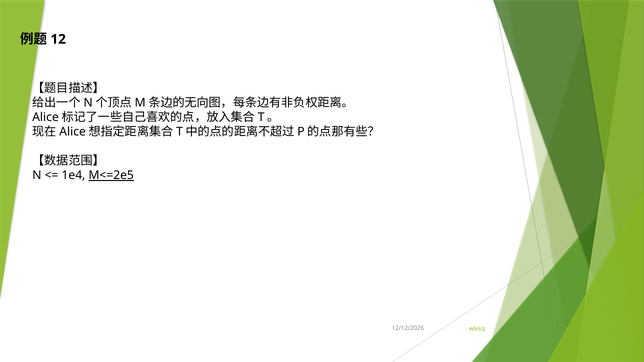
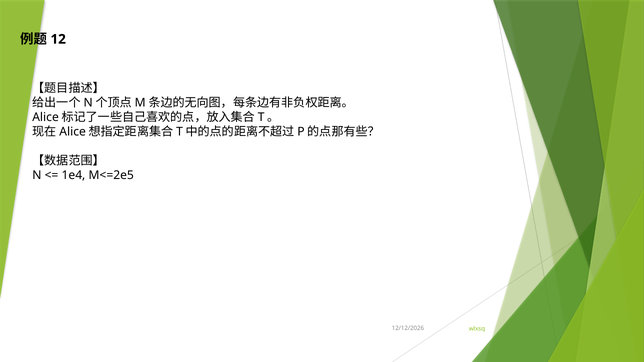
M<=2e5 underline: present -> none
